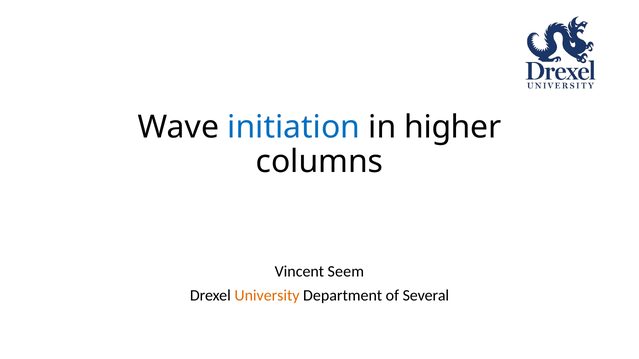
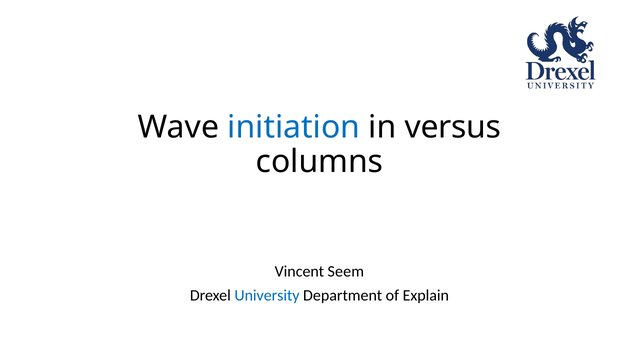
higher: higher -> versus
University colour: orange -> blue
Several: Several -> Explain
